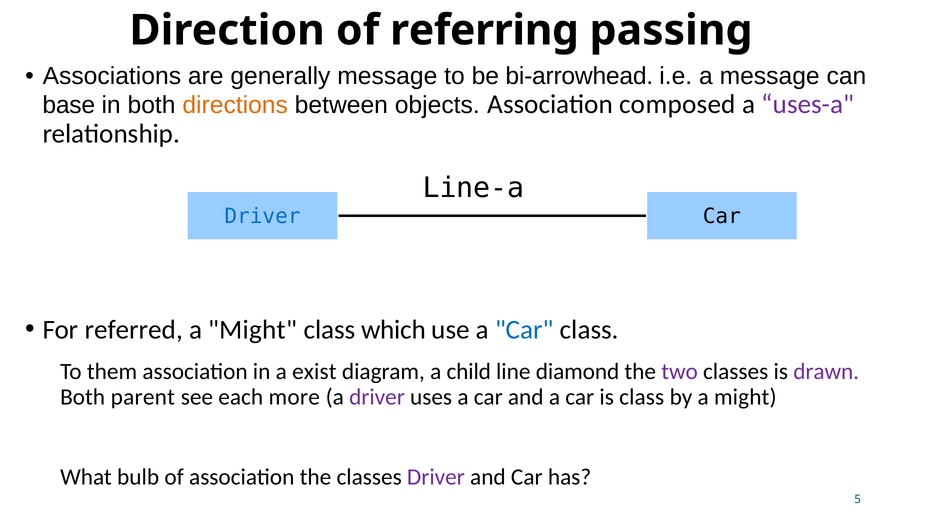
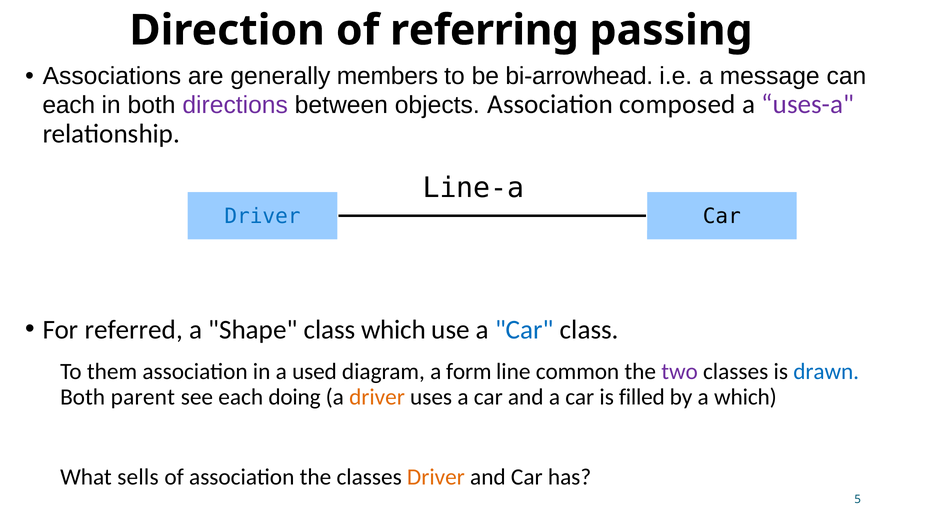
generally message: message -> members
base at (69, 105): base -> each
directions colour: orange -> purple
Might at (253, 330): Might -> Shape
exist: exist -> used
child: child -> form
diamond: diamond -> common
drawn colour: purple -> blue
more: more -> doing
driver at (377, 397) colour: purple -> orange
is class: class -> filled
by a might: might -> which
bulb: bulb -> sells
Driver at (436, 477) colour: purple -> orange
